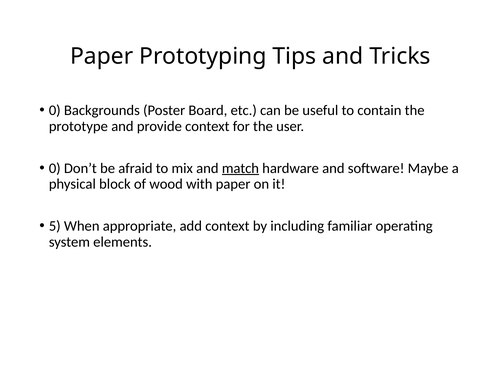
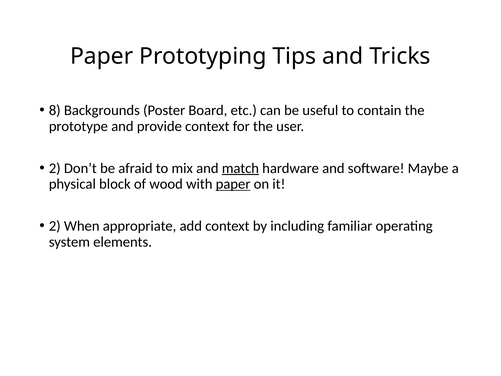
0 at (55, 110): 0 -> 8
0 at (55, 168): 0 -> 2
paper at (233, 184) underline: none -> present
5 at (55, 226): 5 -> 2
